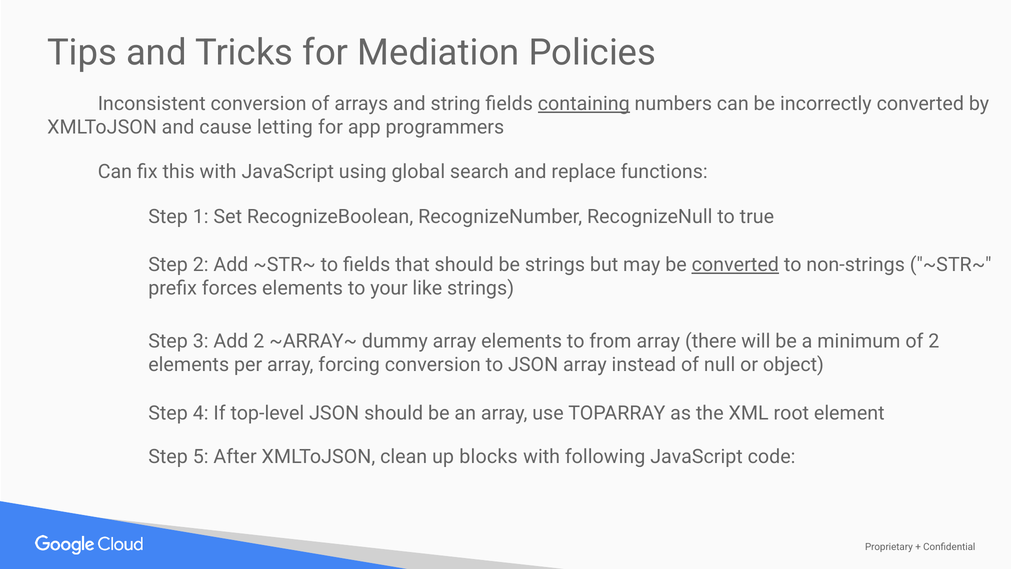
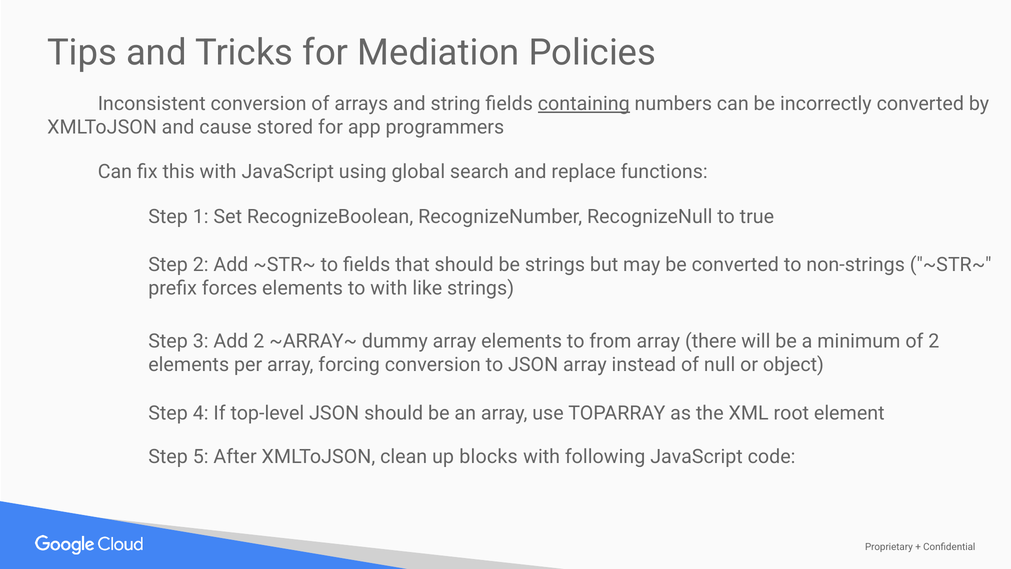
letting: letting -> stored
converted at (735, 265) underline: present -> none
to your: your -> with
